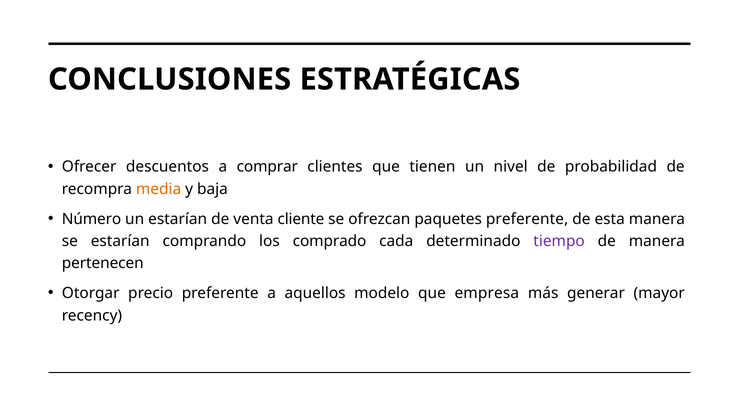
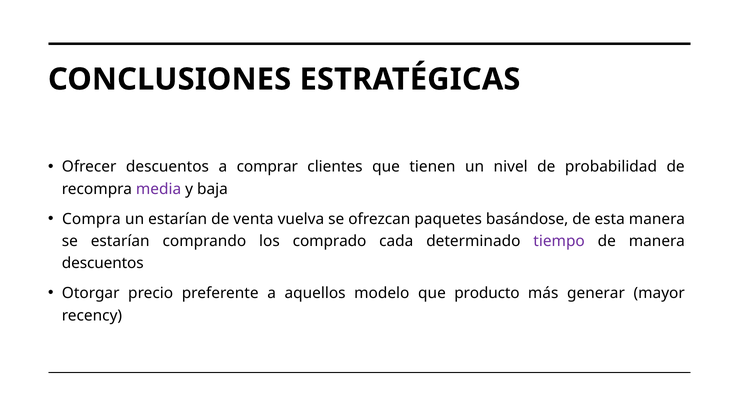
media colour: orange -> purple
Número: Número -> Compra
cliente: cliente -> vuelva
paquetes preferente: preferente -> basándose
pertenecen at (103, 263): pertenecen -> descuentos
empresa: empresa -> producto
